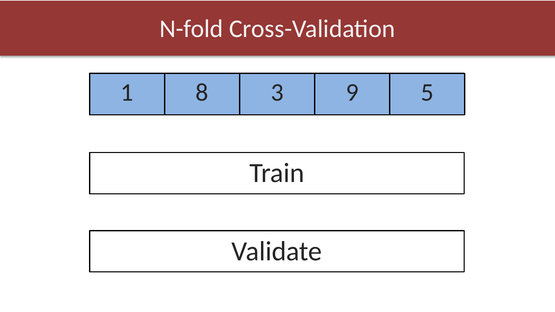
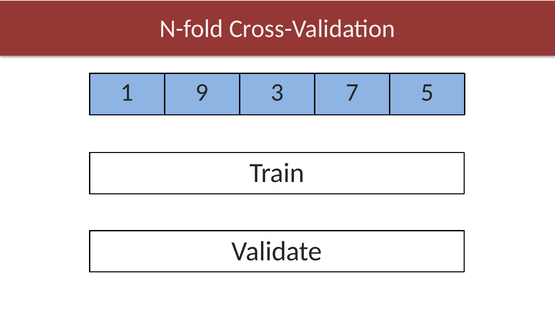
8: 8 -> 9
9: 9 -> 7
